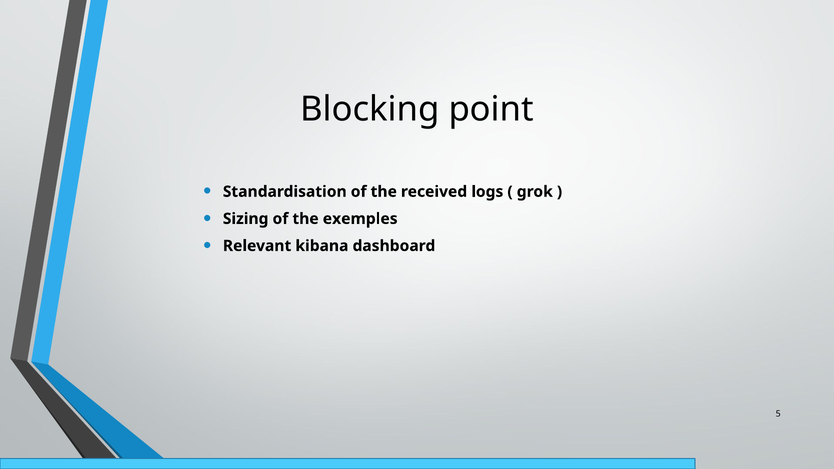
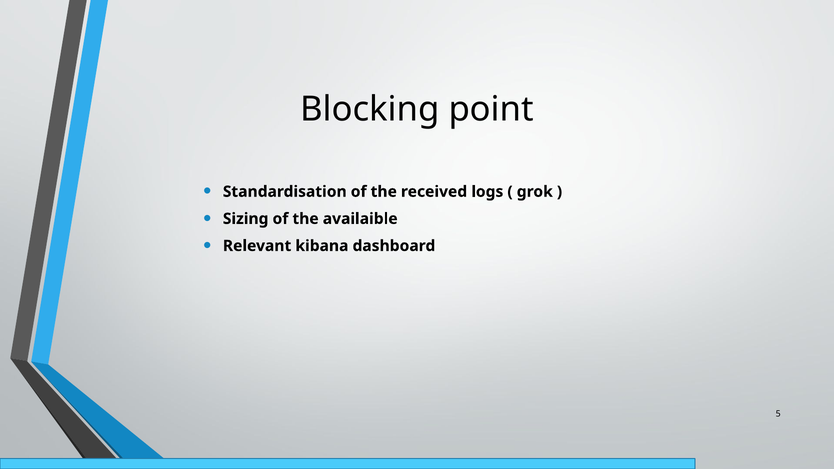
exemples: exemples -> availaible
